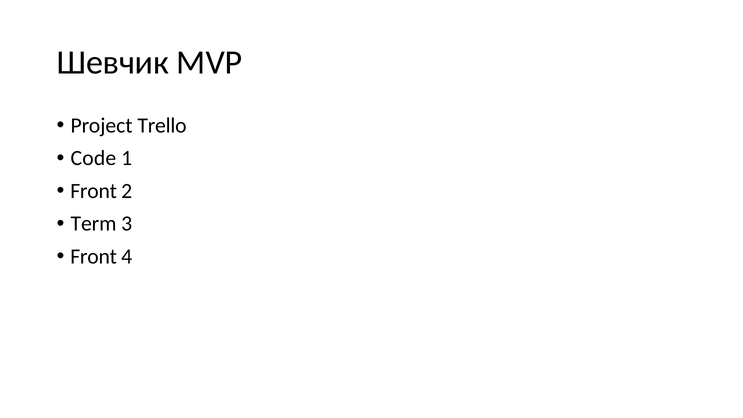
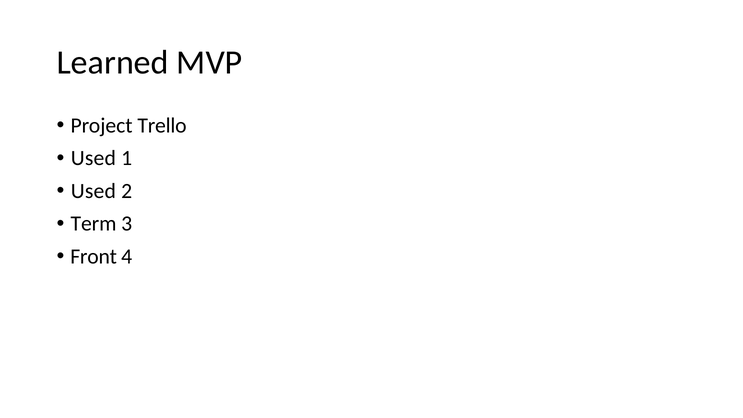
Шевчик: Шевчик -> Learned
Code at (93, 158): Code -> Used
Front at (94, 191): Front -> Used
